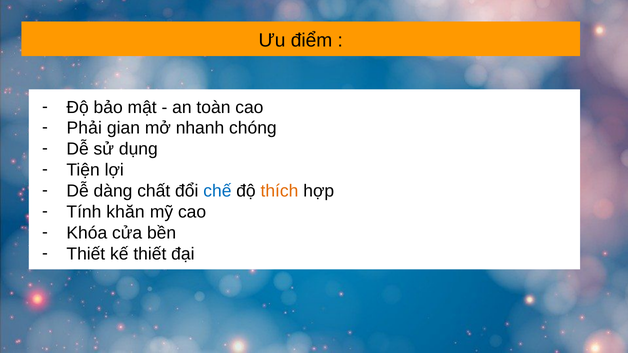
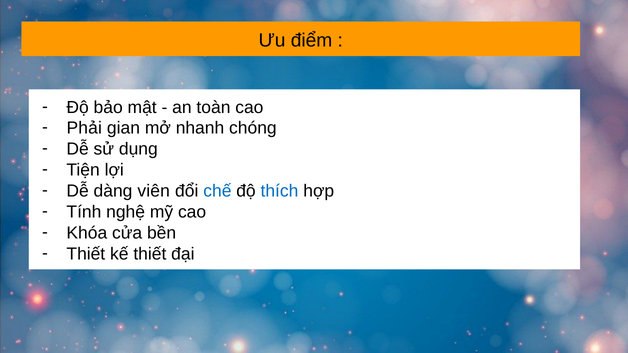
chất: chất -> viên
thích colour: orange -> blue
khăn: khăn -> nghệ
